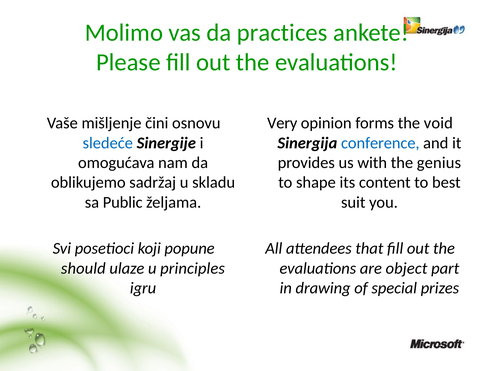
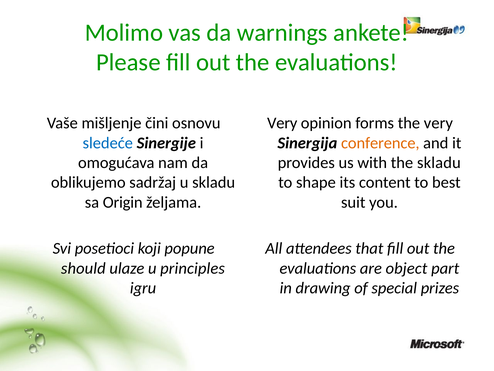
practices: practices -> warnings
the void: void -> very
conference colour: blue -> orange
the genius: genius -> skladu
Public: Public -> Origin
